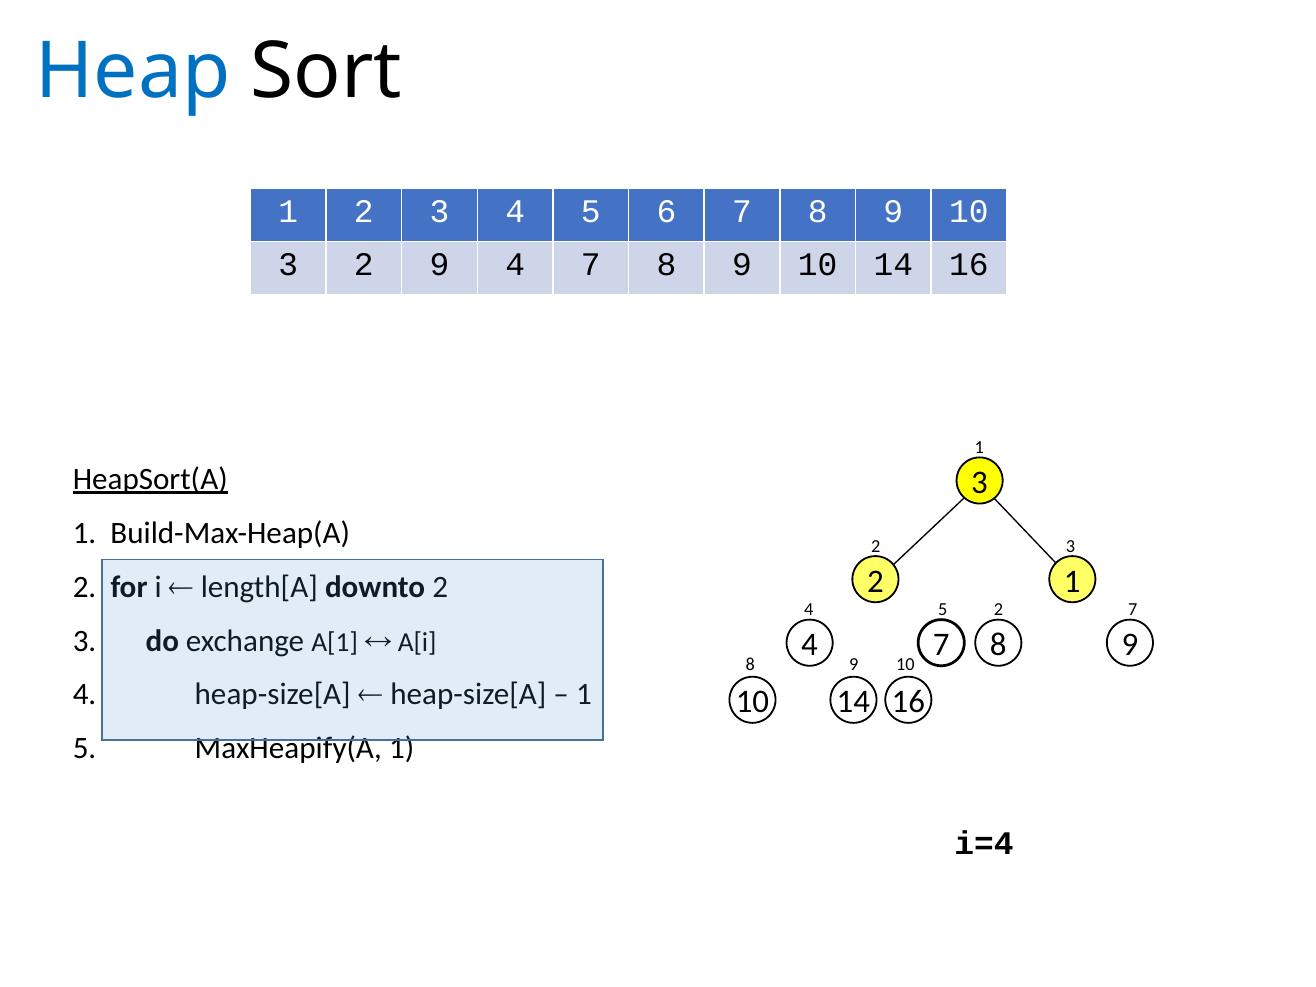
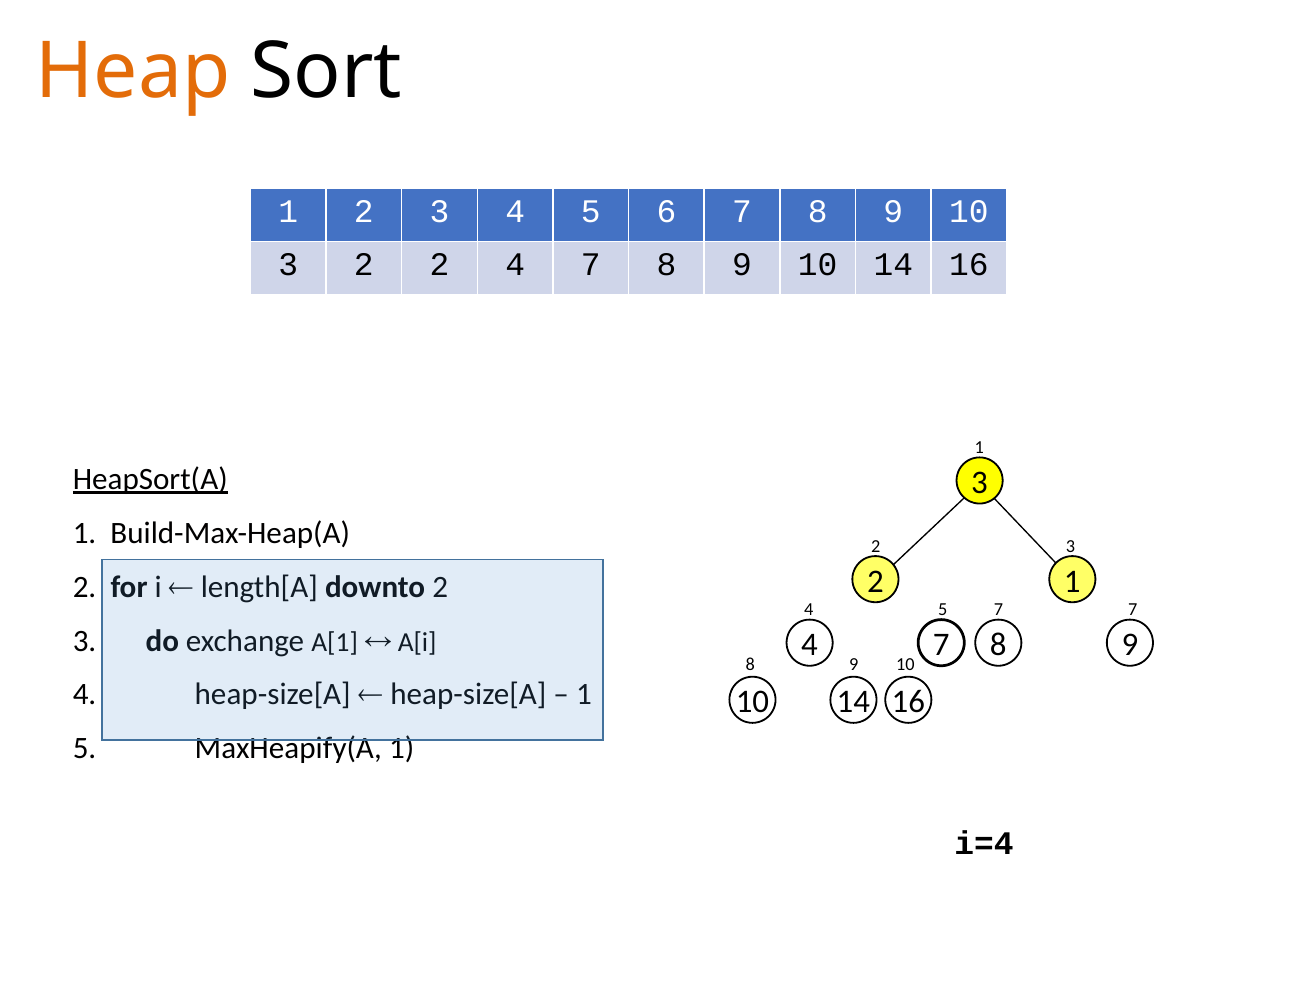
Heap colour: blue -> orange
2 9: 9 -> 2
5 2: 2 -> 7
